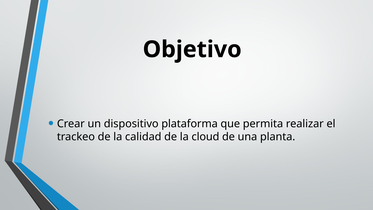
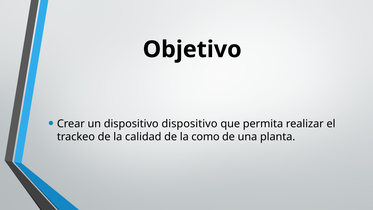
dispositivo plataforma: plataforma -> dispositivo
cloud: cloud -> como
